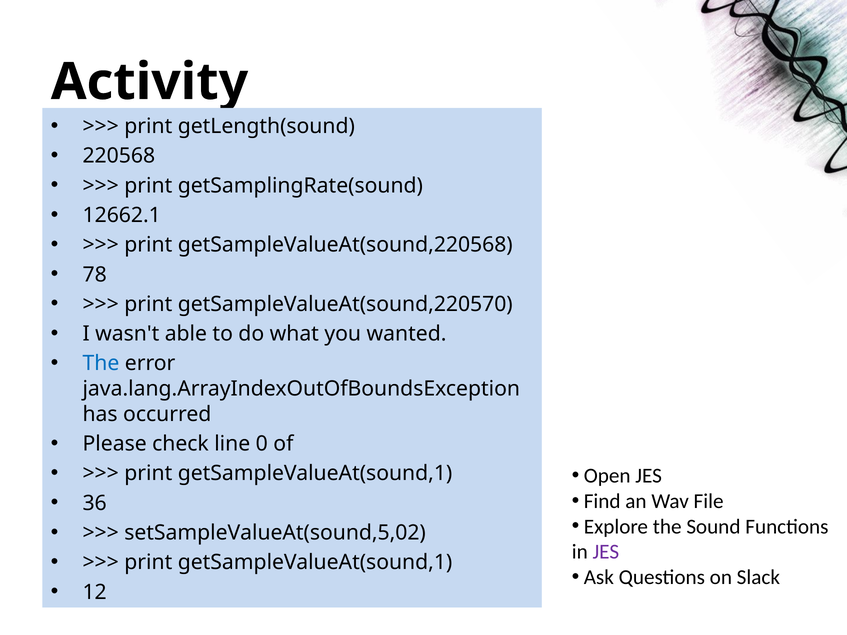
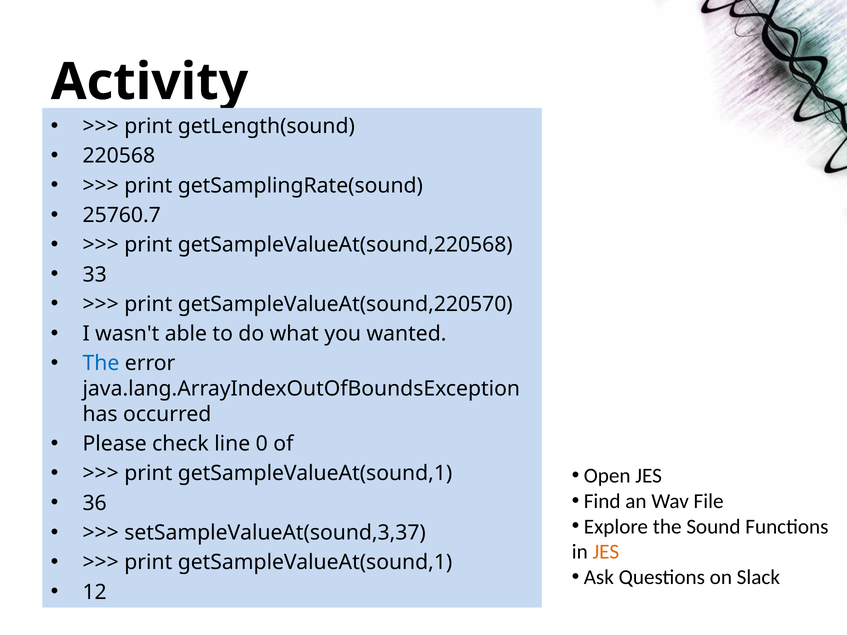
12662.1: 12662.1 -> 25760.7
78: 78 -> 33
setSampleValueAt(sound,5,02: setSampleValueAt(sound,5,02 -> setSampleValueAt(sound,3,37
JES at (606, 552) colour: purple -> orange
